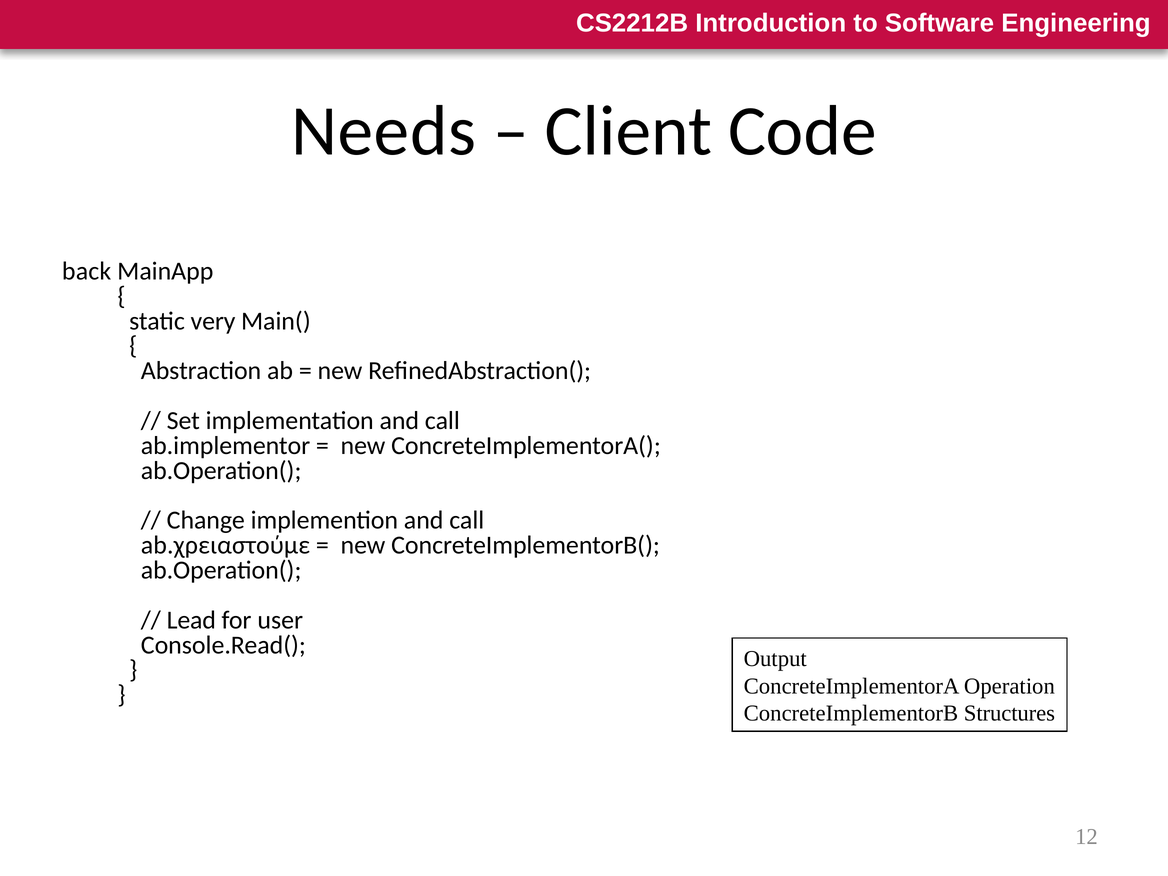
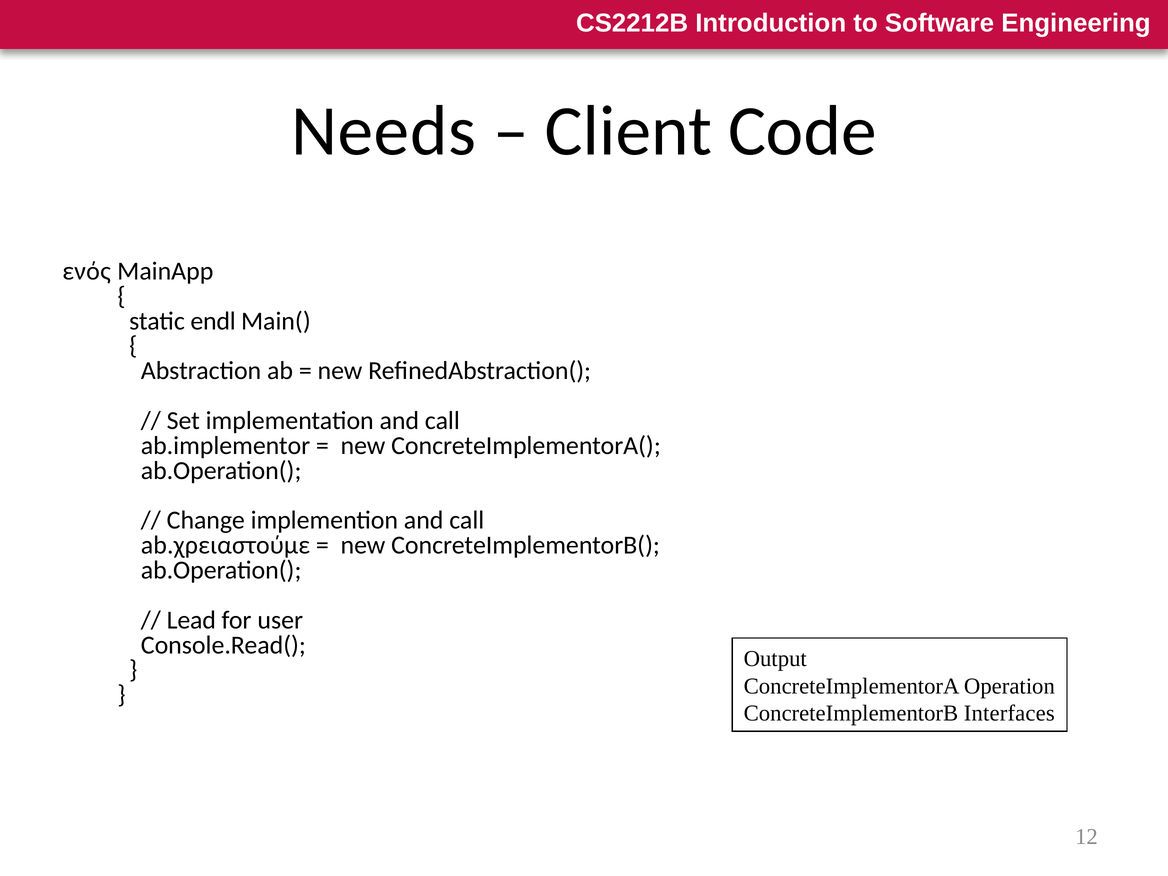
back: back -> ενός
very: very -> endl
Structures: Structures -> Interfaces
